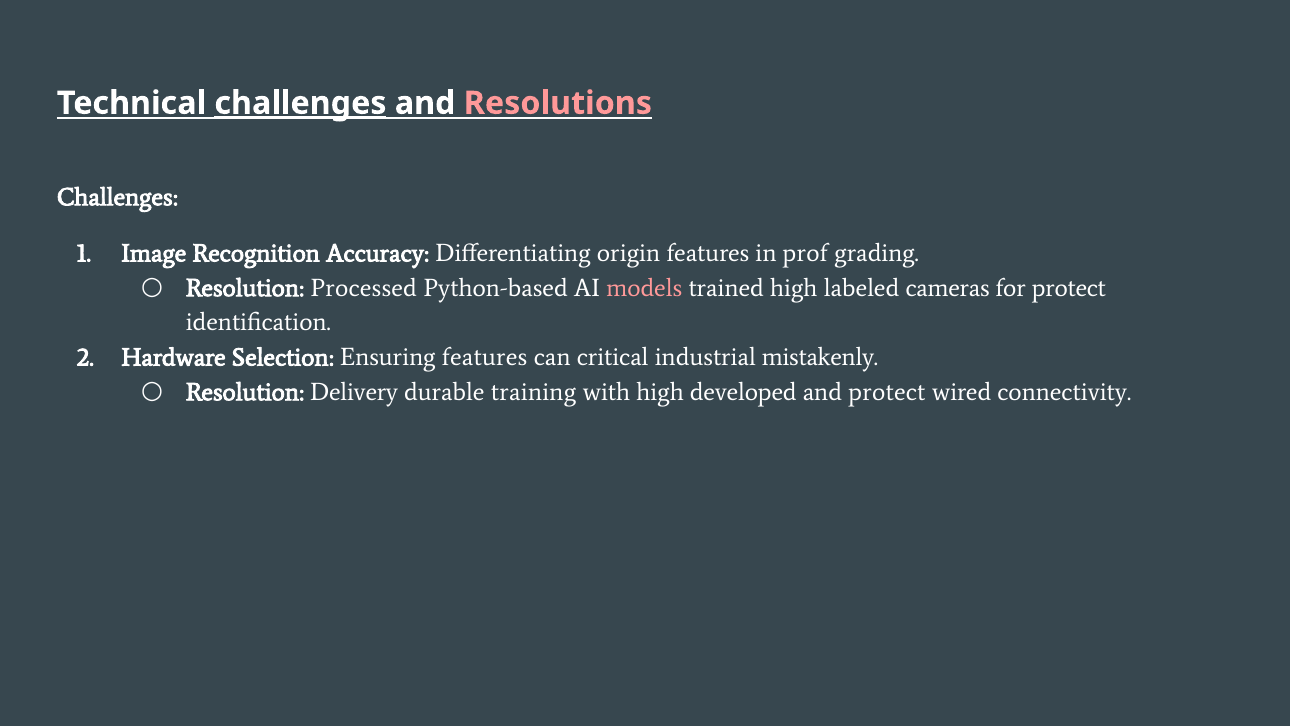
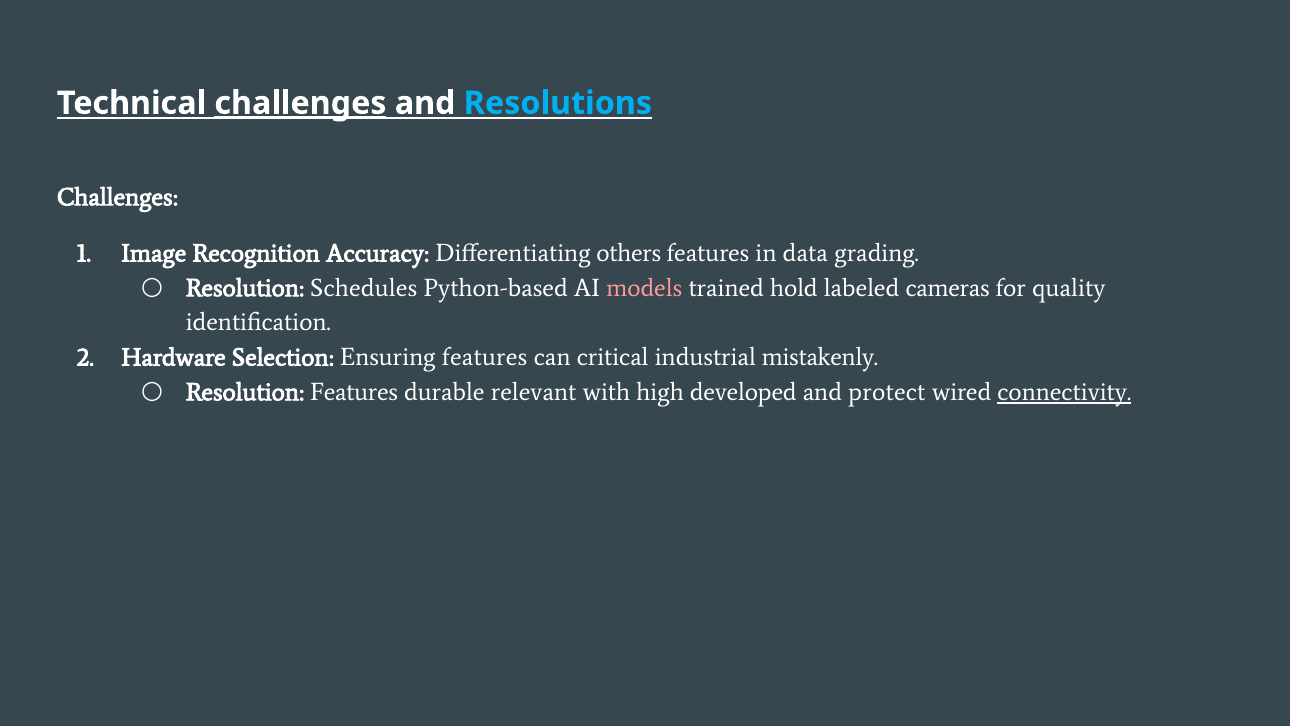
Resolutions colour: pink -> light blue
origin: origin -> others
prof: prof -> data
Processed: Processed -> Schedules
trained high: high -> hold
for protect: protect -> quality
Resolution Delivery: Delivery -> Features
training: training -> relevant
connectivity underline: none -> present
